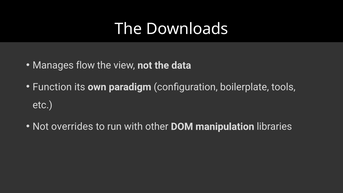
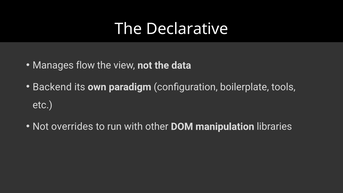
Downloads: Downloads -> Declarative
Function: Function -> Backend
